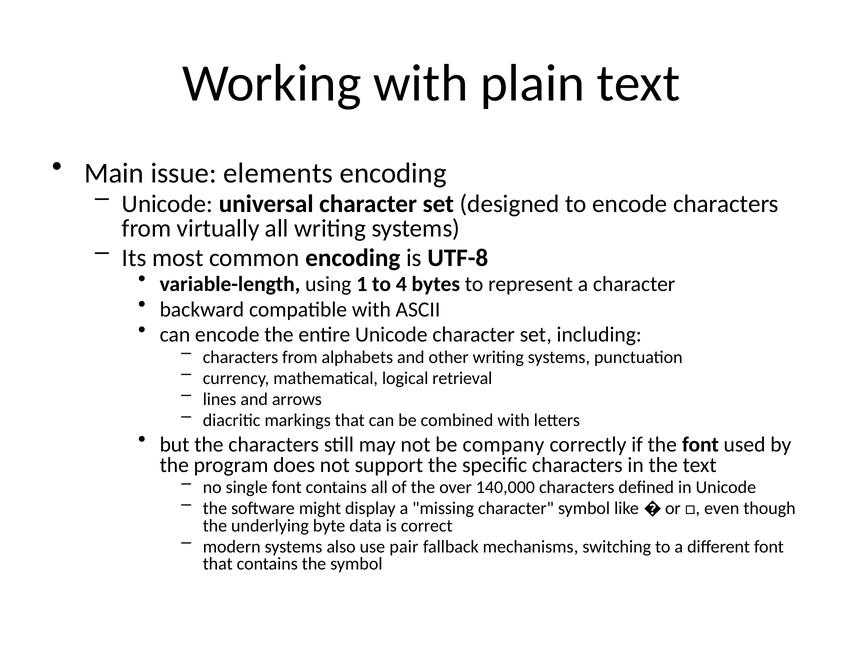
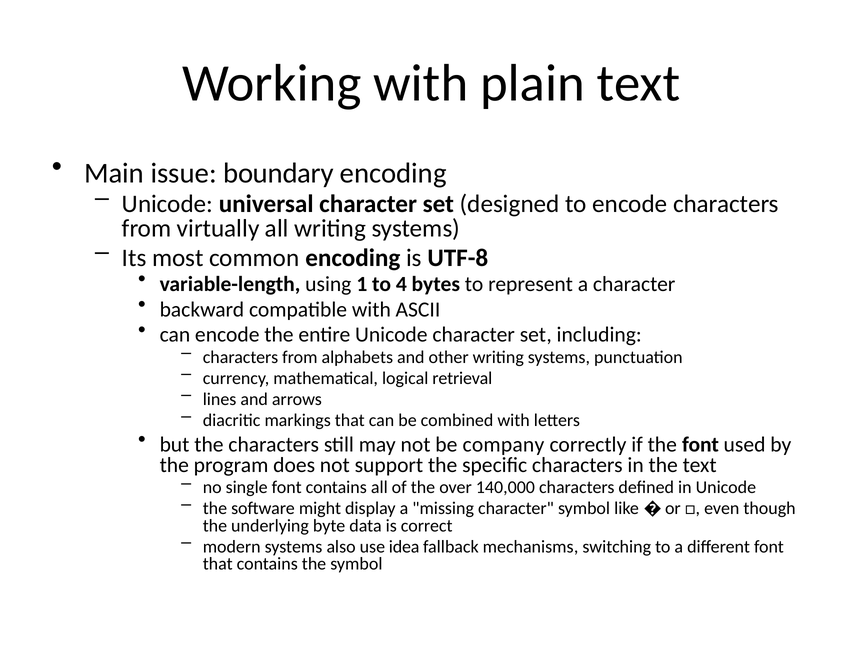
elements: elements -> boundary
pair: pair -> idea
